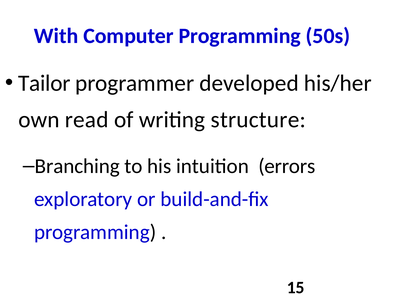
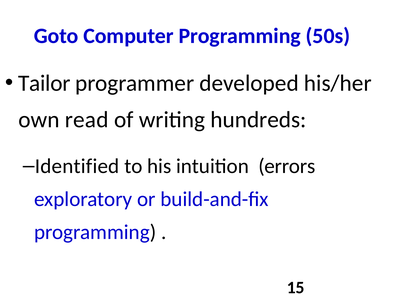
With: With -> Goto
structure: structure -> hundreds
Branching: Branching -> Identified
